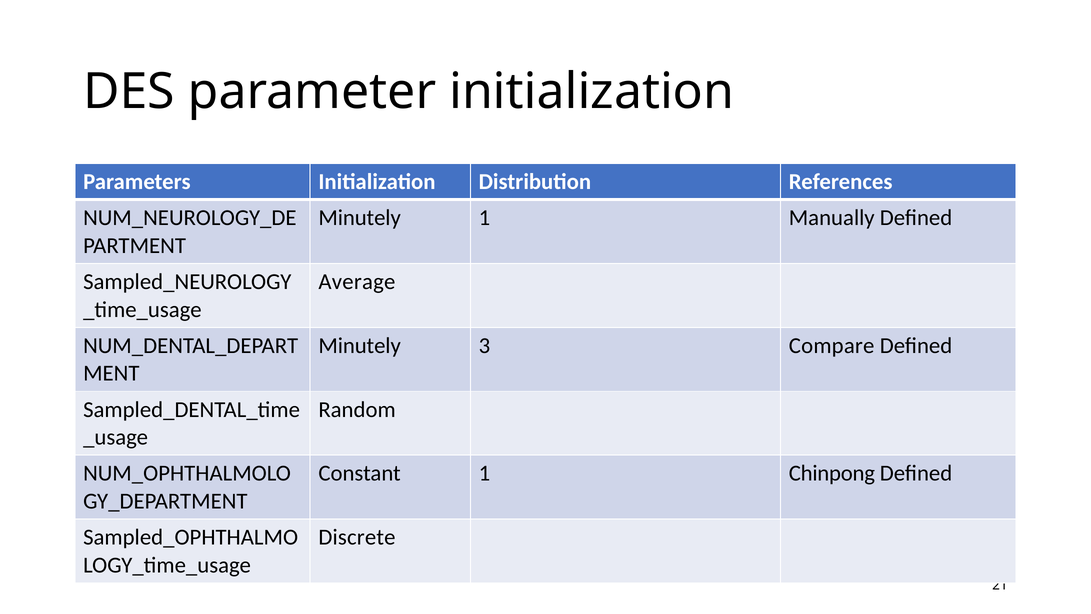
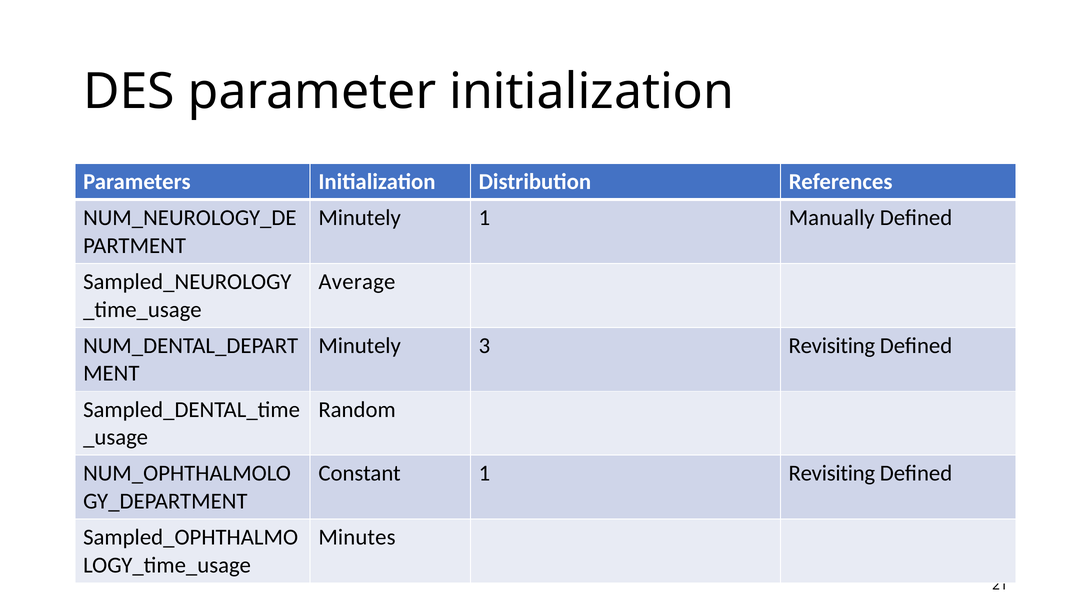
3 Compare: Compare -> Revisiting
1 Chinpong: Chinpong -> Revisiting
Discrete: Discrete -> Minutes
